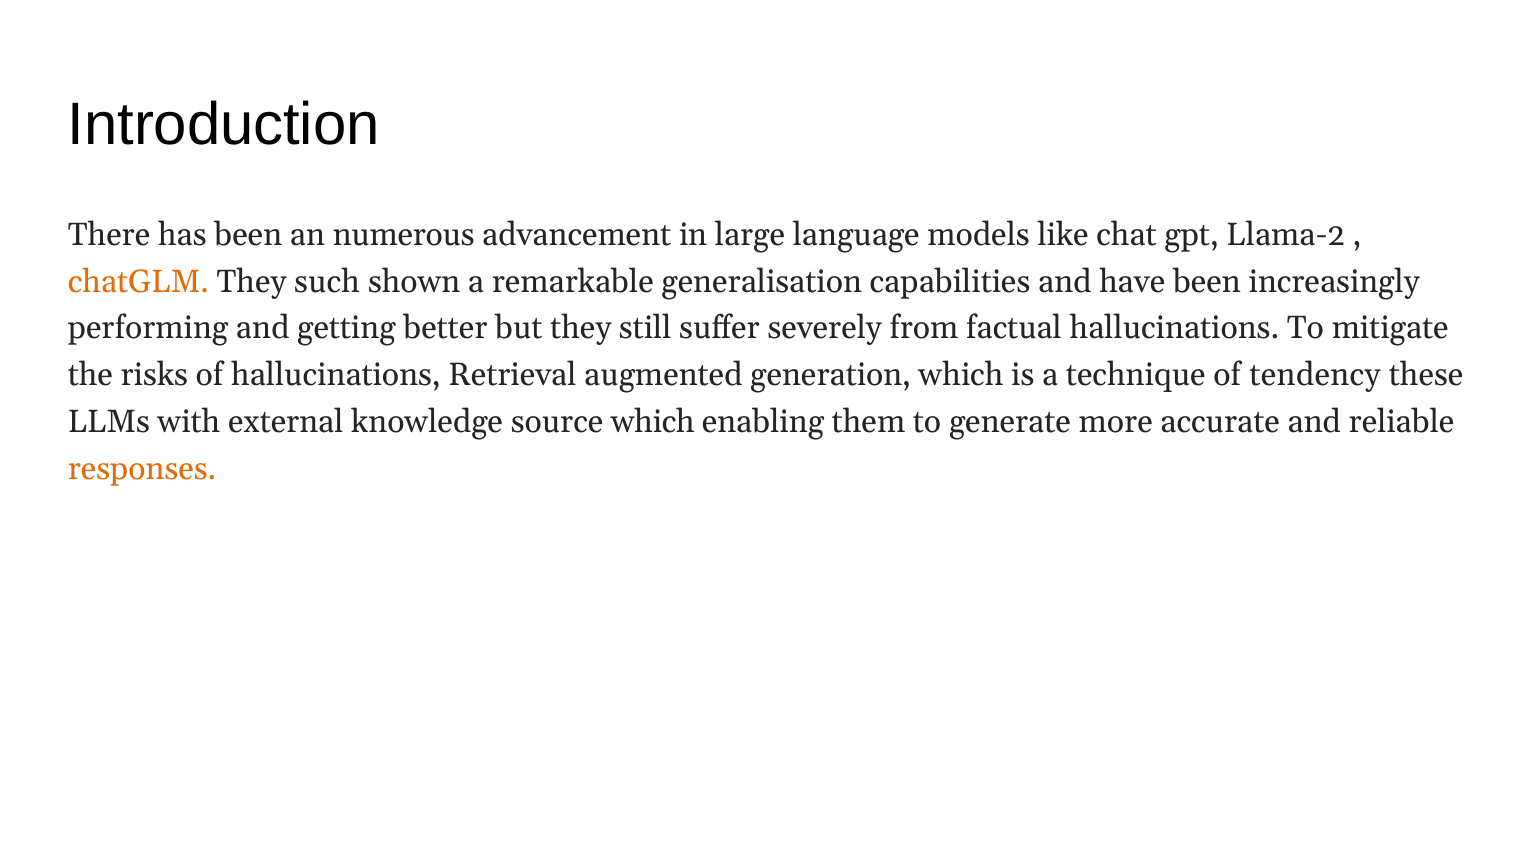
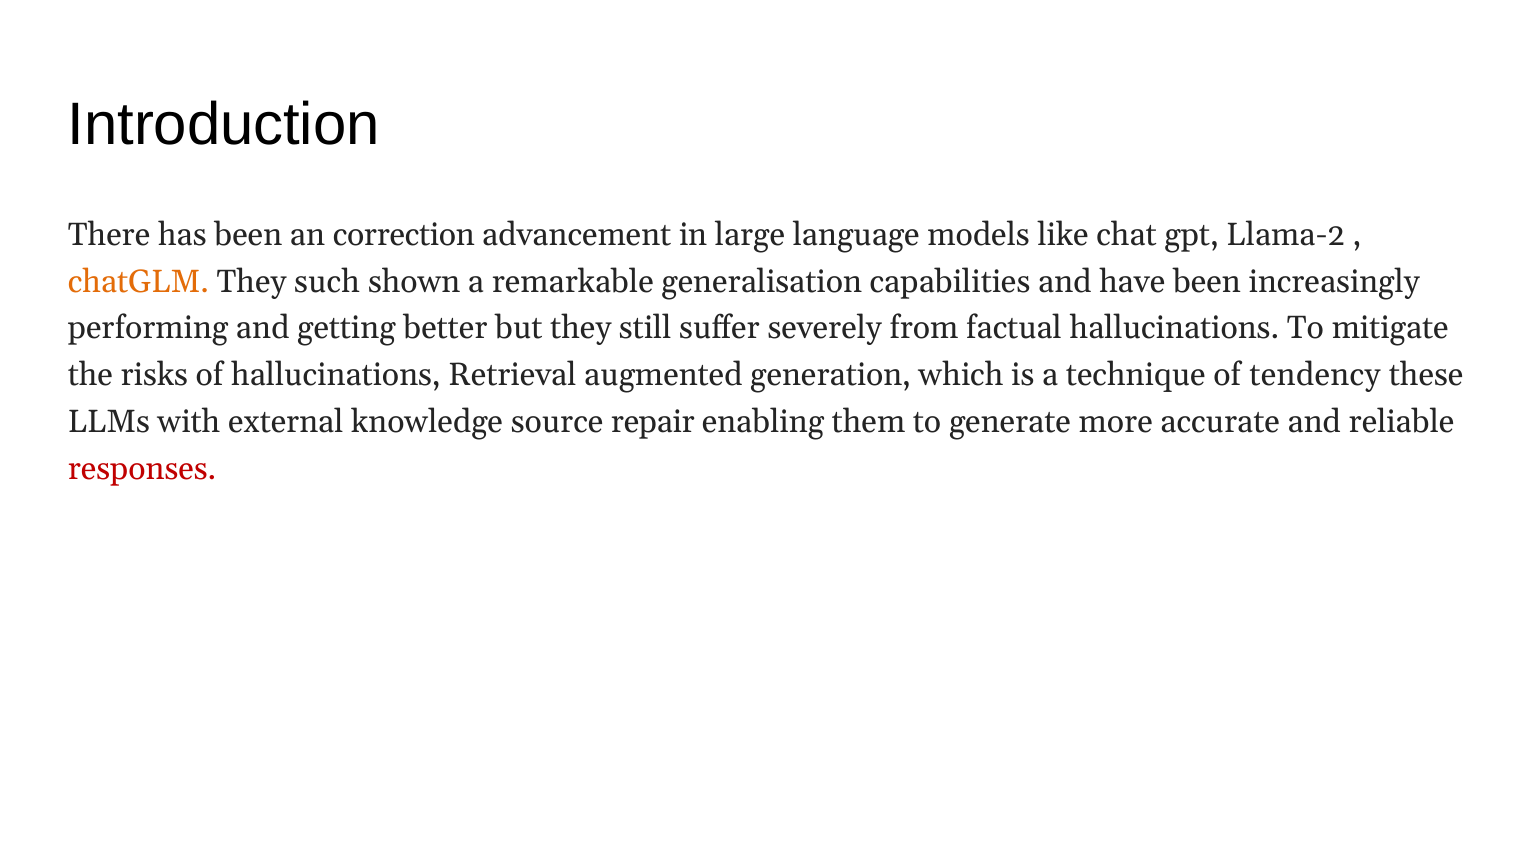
numerous: numerous -> correction
source which: which -> repair
responses colour: orange -> red
